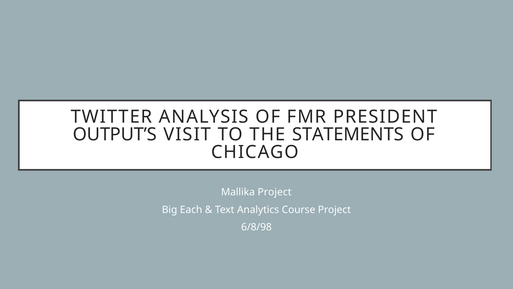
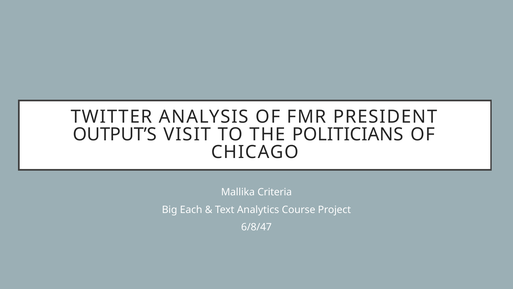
STATEMENTS: STATEMENTS -> POLITICIANS
Mallika Project: Project -> Criteria
6/8/98: 6/8/98 -> 6/8/47
